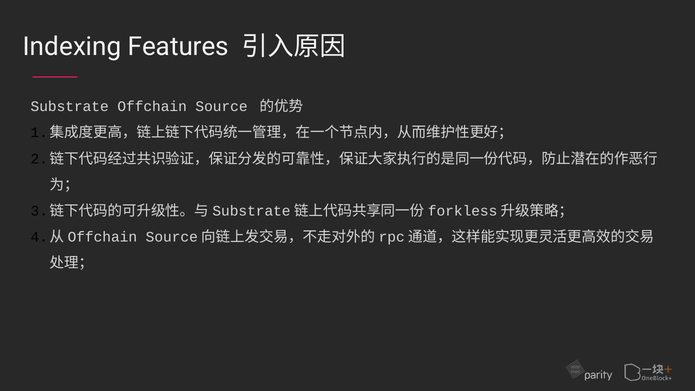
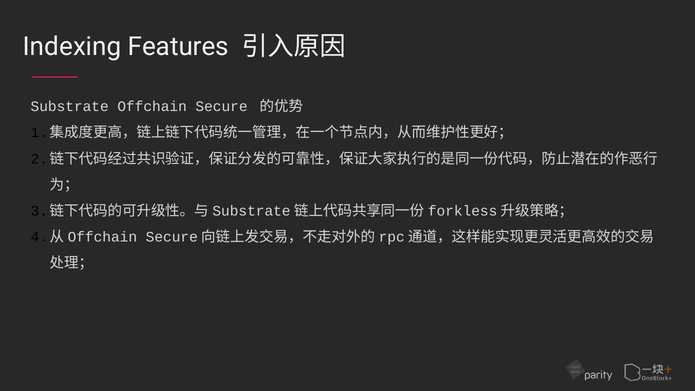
Offchain Source: Source -> Secure
Source at (172, 237): Source -> Secure
